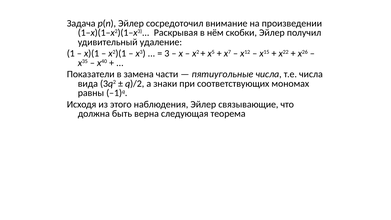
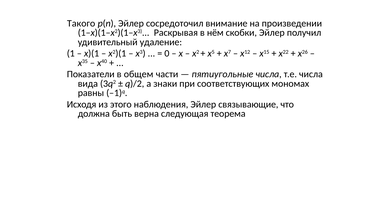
Задача: Задача -> Такого
3: 3 -> 0
замена: замена -> общем
